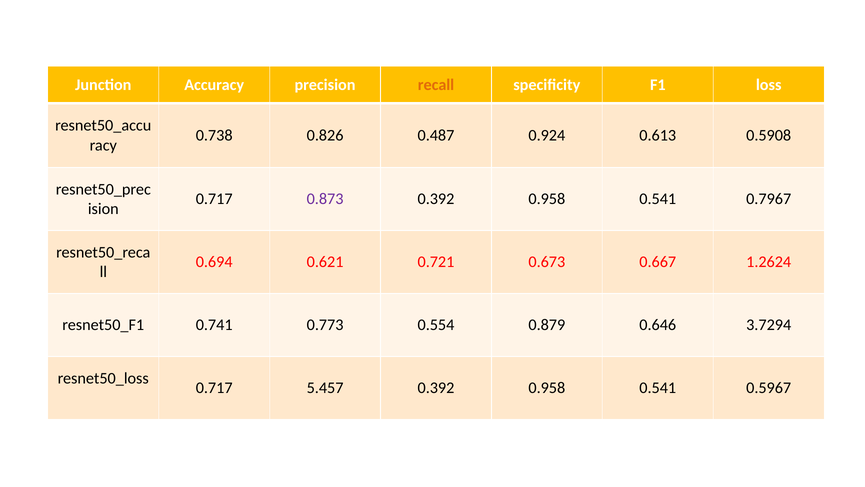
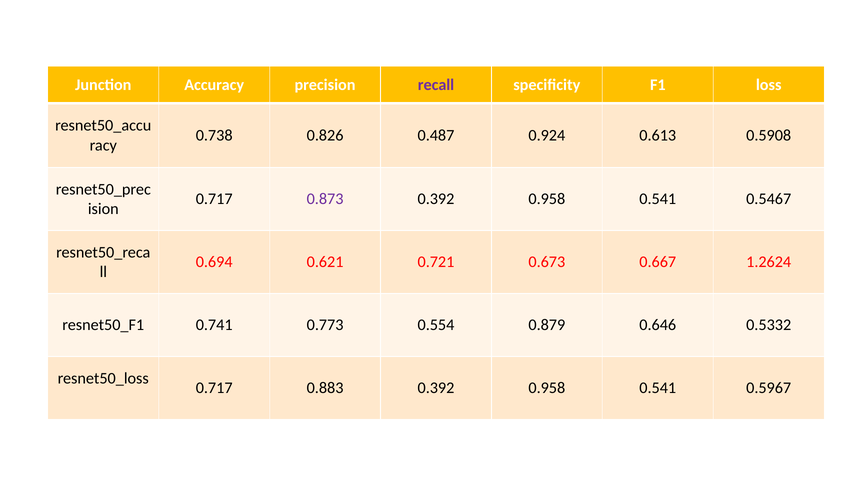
recall colour: orange -> purple
0.7967: 0.7967 -> 0.5467
3.7294: 3.7294 -> 0.5332
5.457: 5.457 -> 0.883
